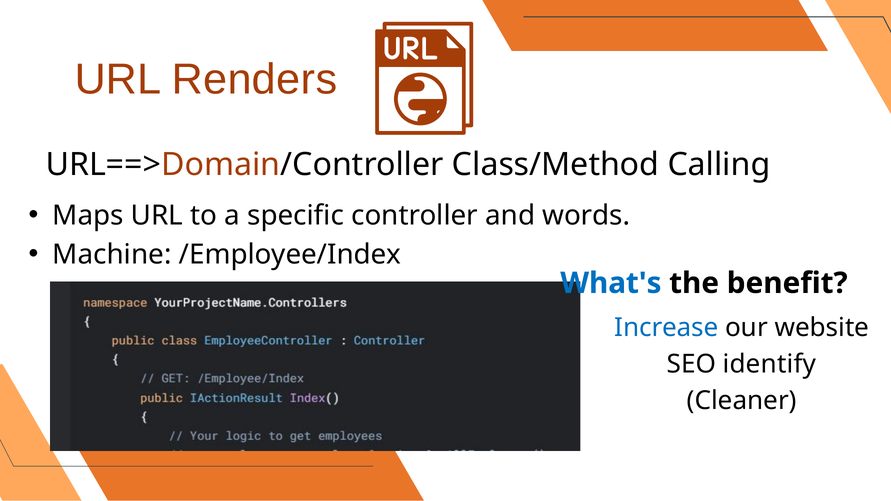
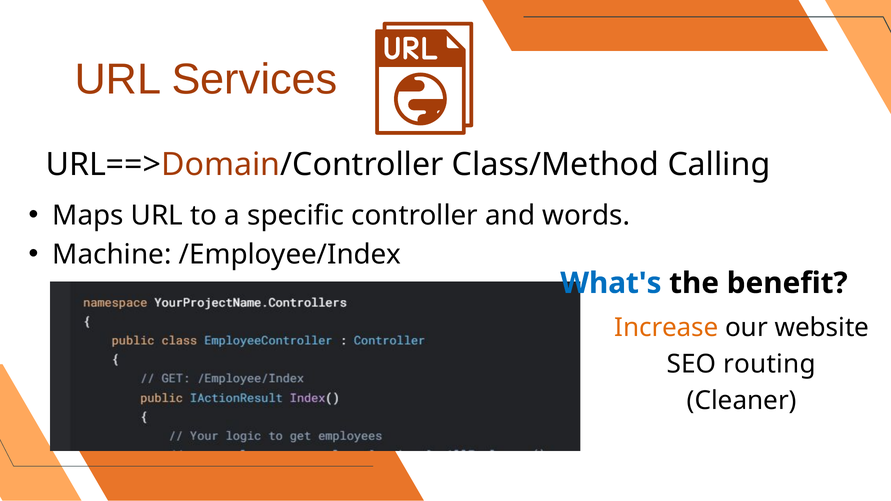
Renders: Renders -> Services
Increase colour: blue -> orange
identify: identify -> routing
